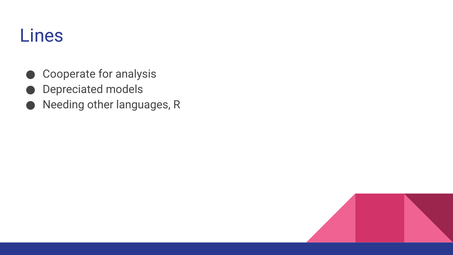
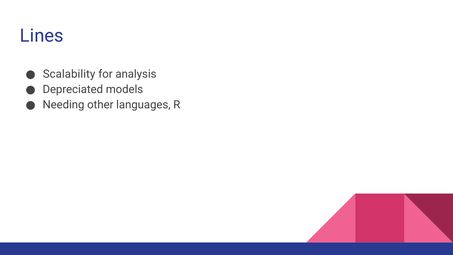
Cooperate: Cooperate -> Scalability
